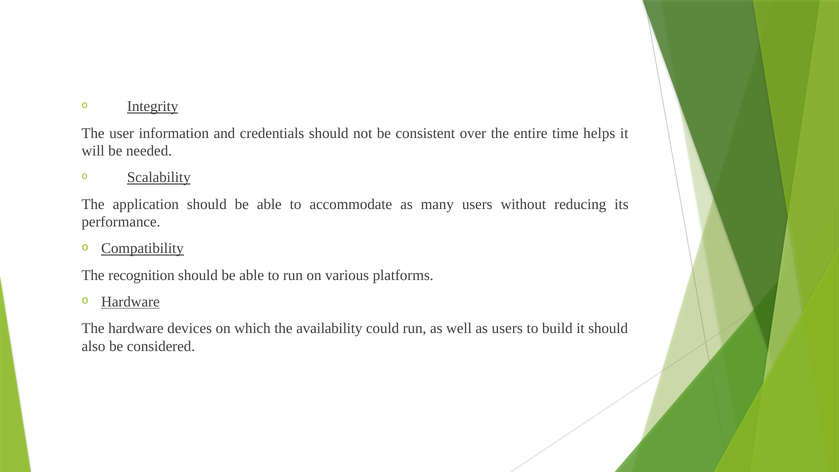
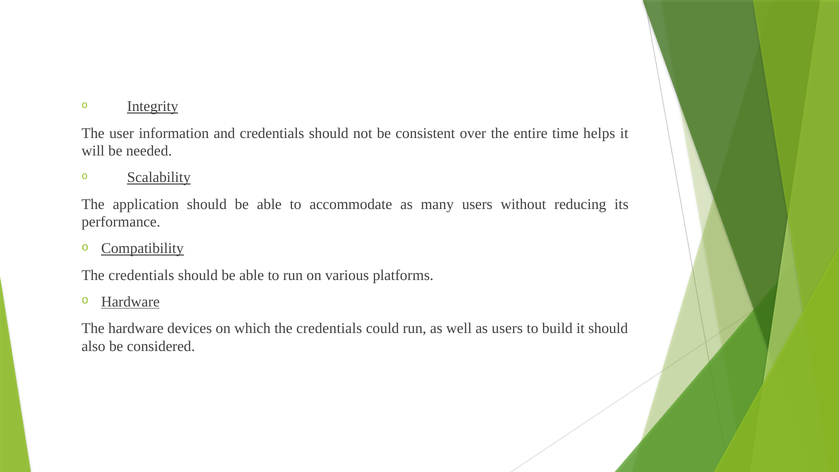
recognition at (141, 275): recognition -> credentials
which the availability: availability -> credentials
